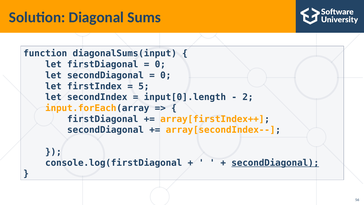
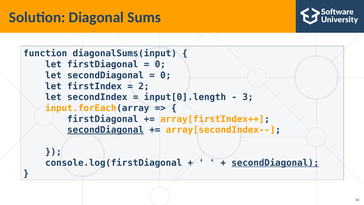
5: 5 -> 2
2: 2 -> 3
secondDiagonal at (106, 130) underline: none -> present
